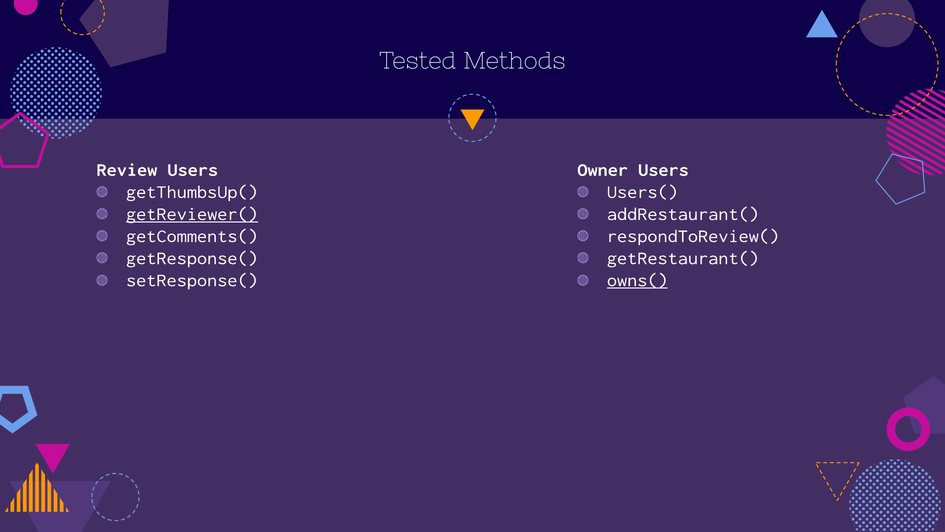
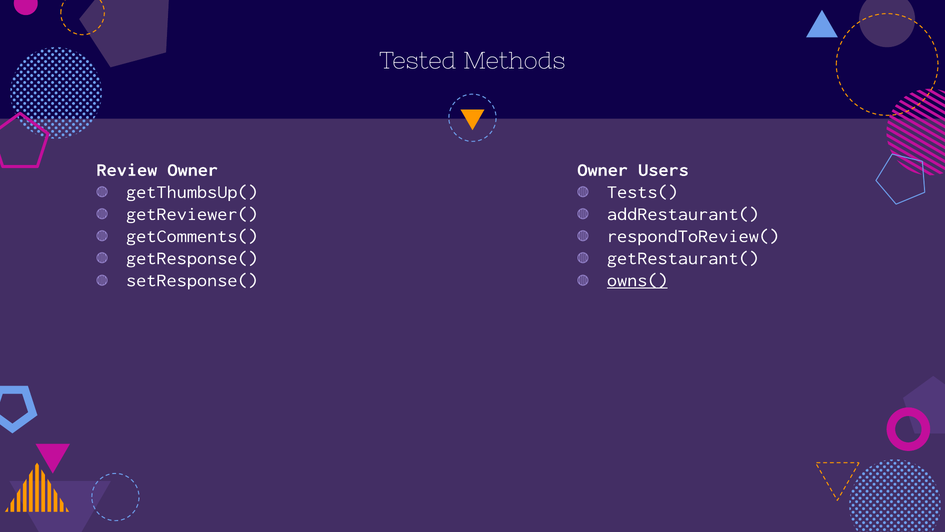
Review Users: Users -> Owner
Users(: Users( -> Tests(
getReviewer( underline: present -> none
